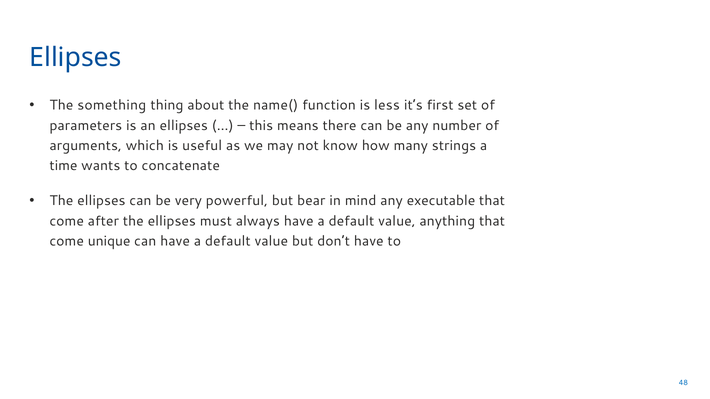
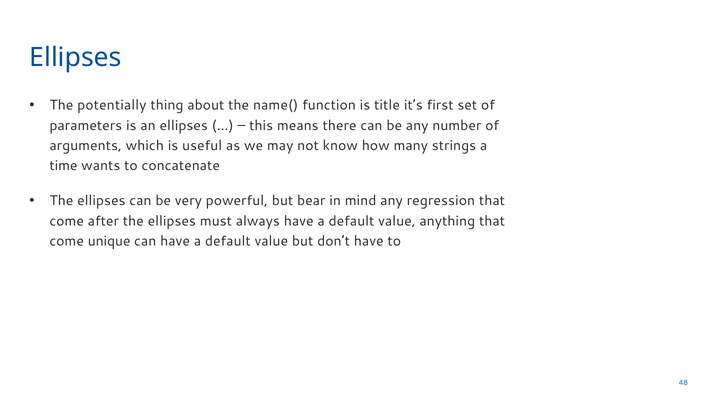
something: something -> potentially
less: less -> title
executable: executable -> regression
